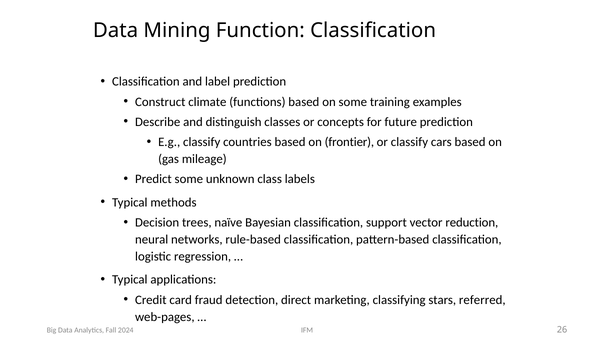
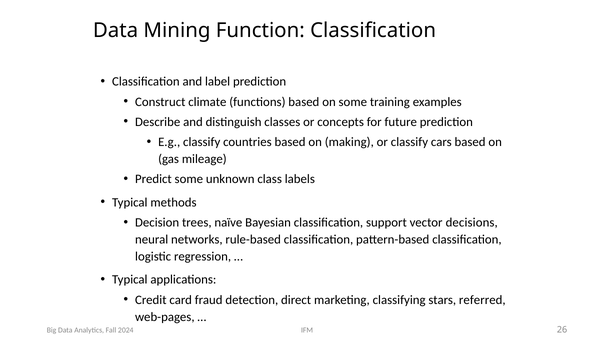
frontier: frontier -> making
reduction: reduction -> decisions
